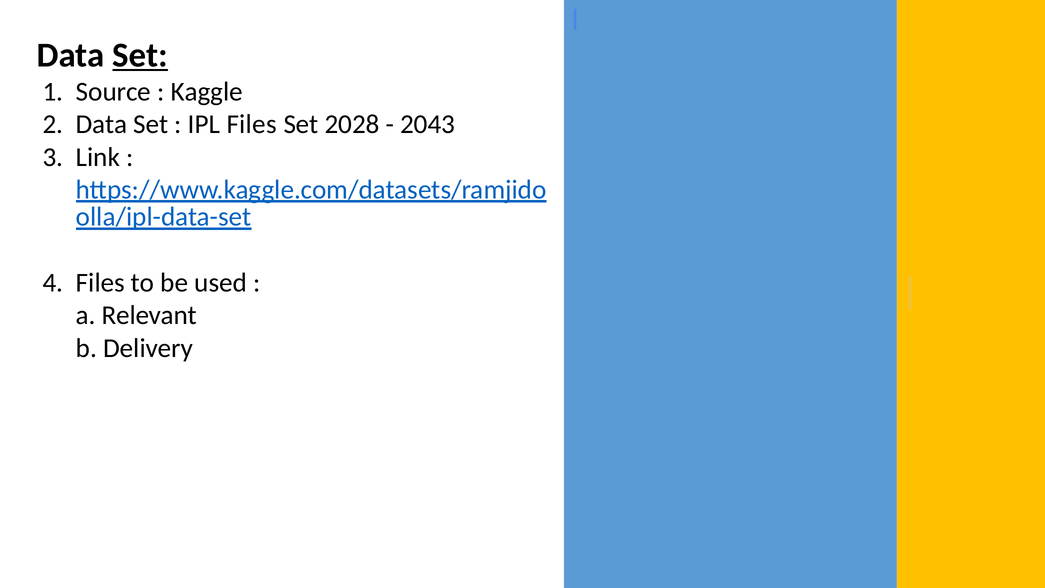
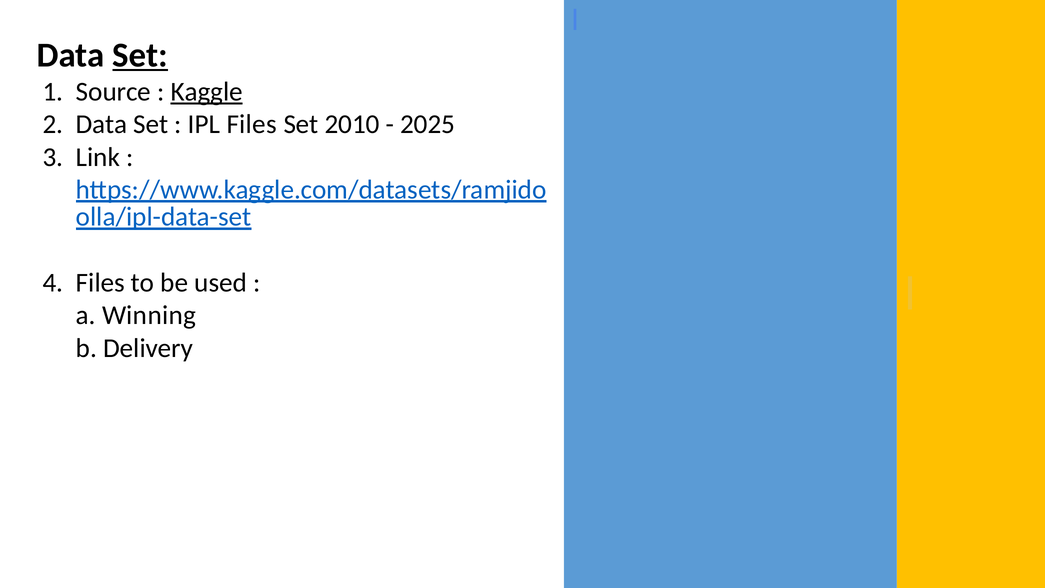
Kaggle underline: none -> present
2028: 2028 -> 2010
2043: 2043 -> 2025
Relevant: Relevant -> Winning
